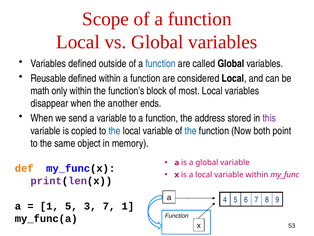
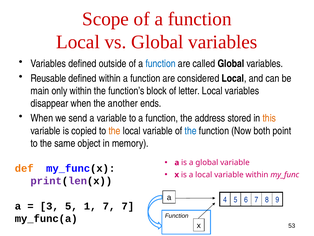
math: math -> main
most: most -> letter
this colour: purple -> orange
the at (115, 131) colour: blue -> orange
1 at (49, 206): 1 -> 3
3: 3 -> 1
7 1: 1 -> 7
